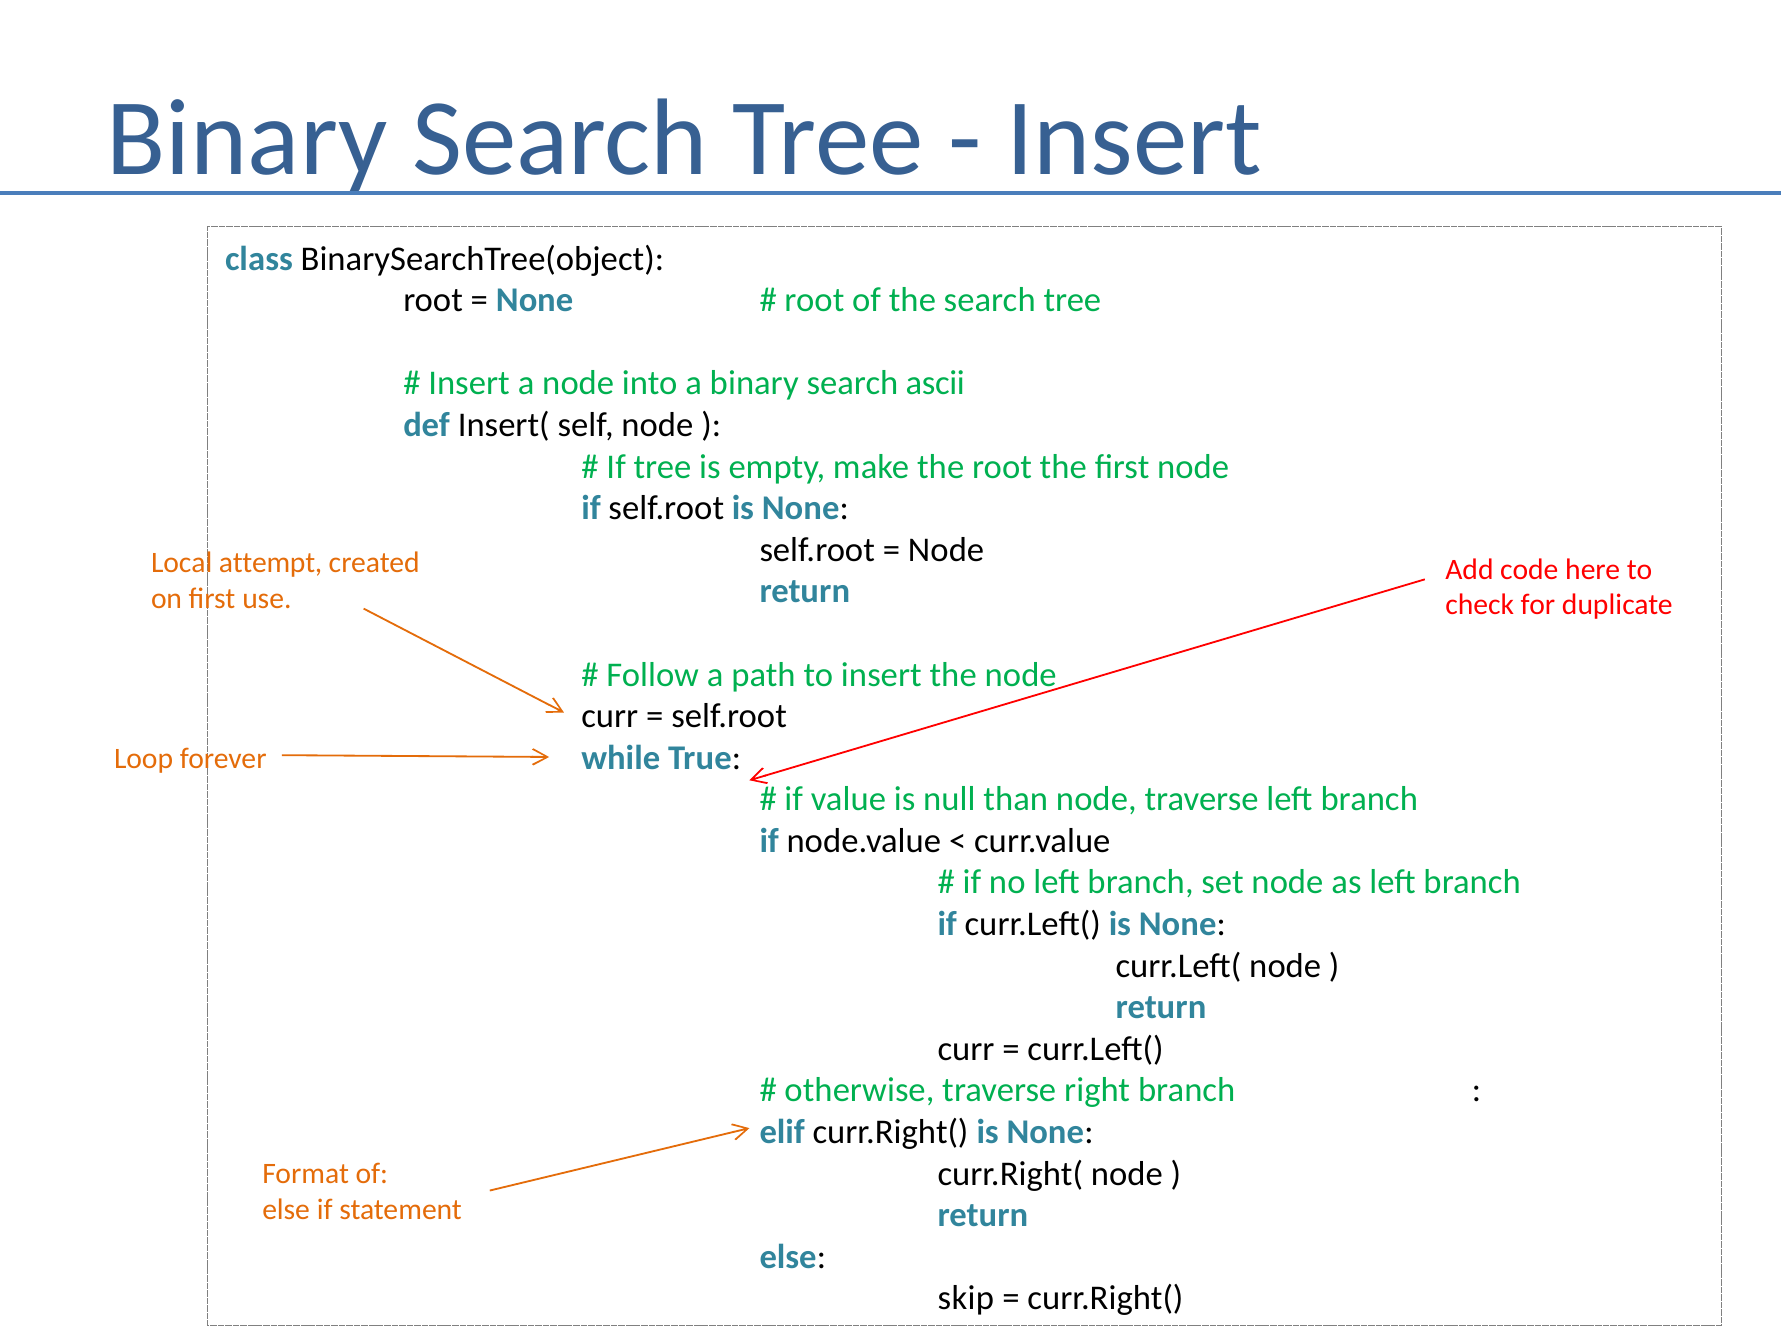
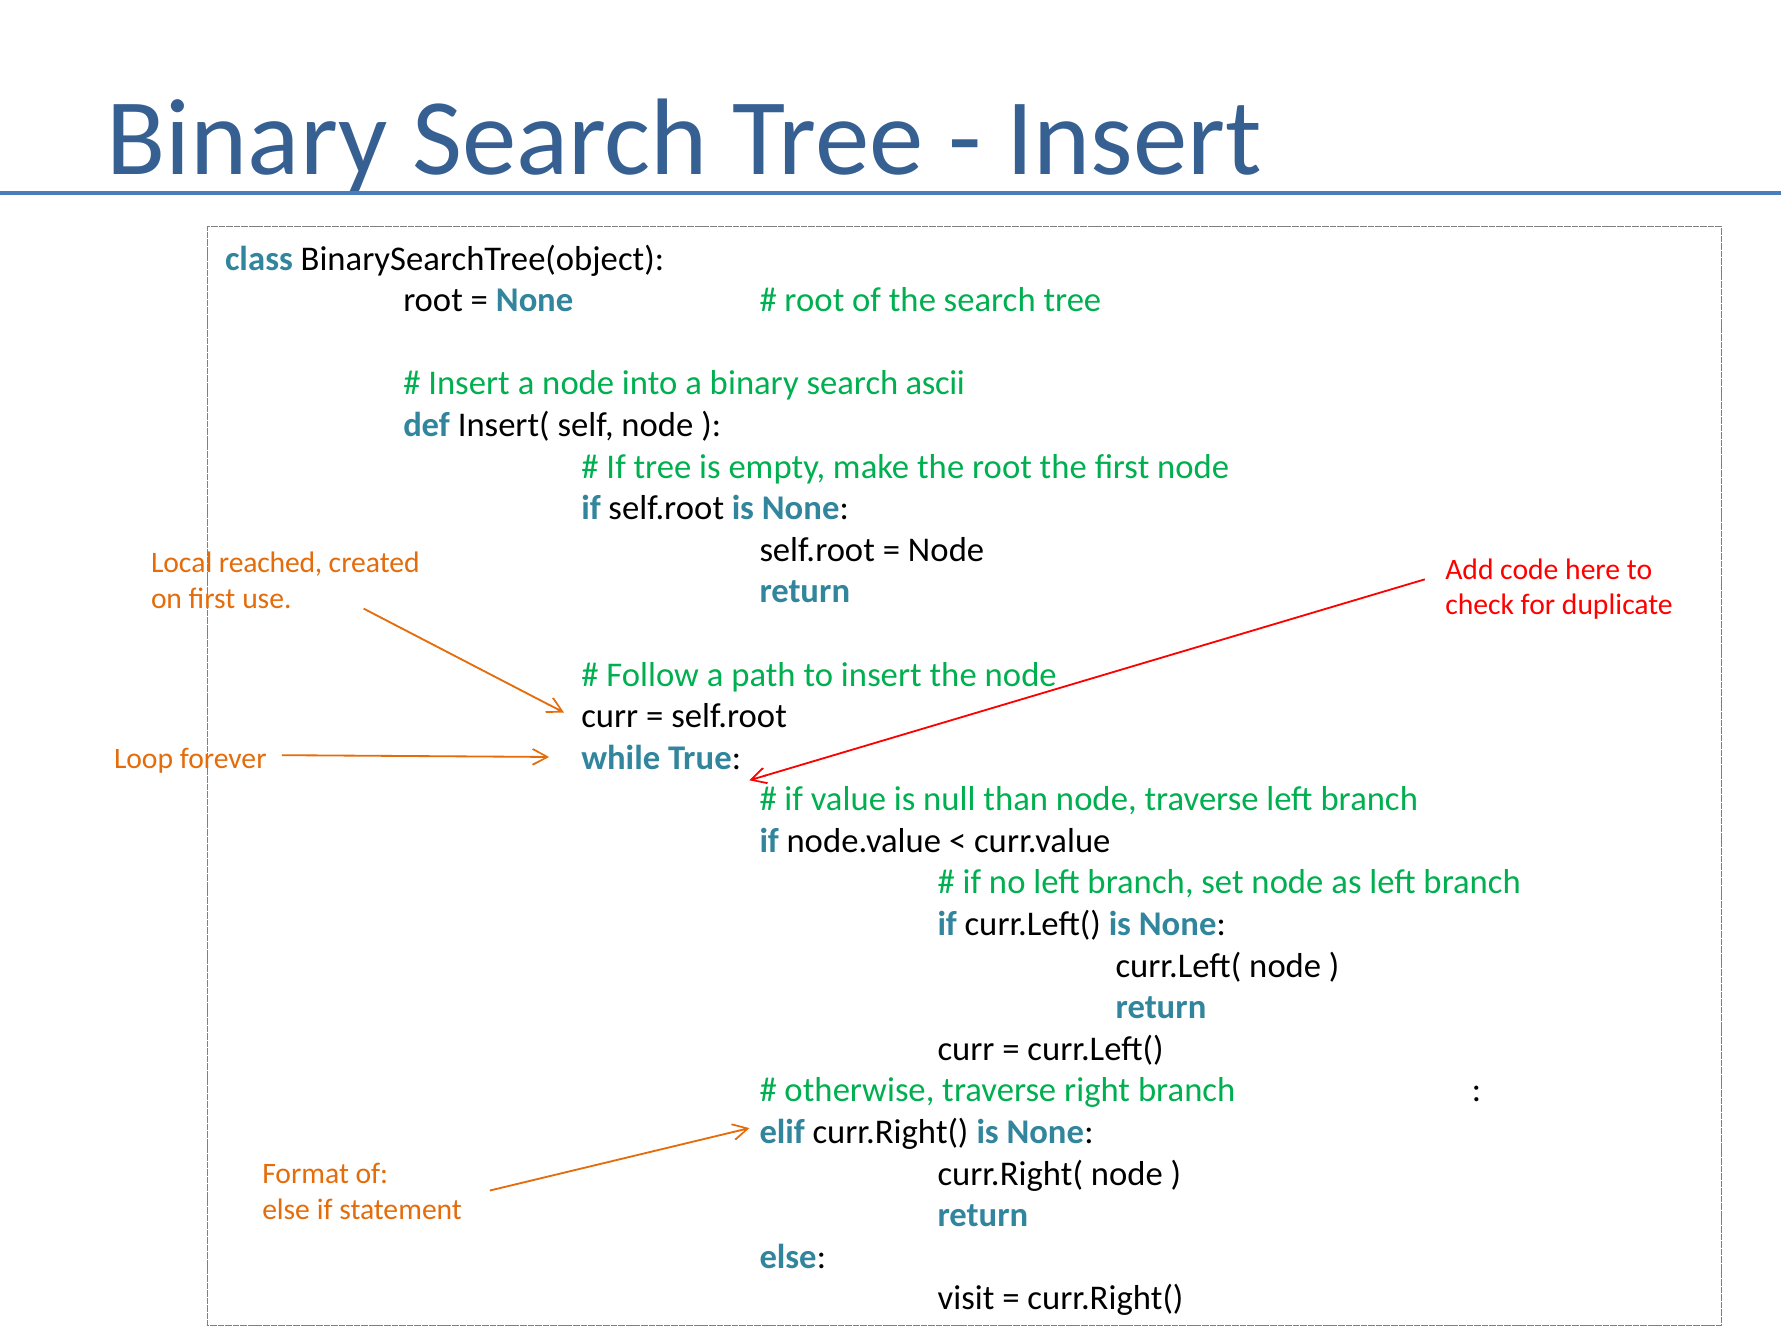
attempt: attempt -> reached
skip: skip -> visit
